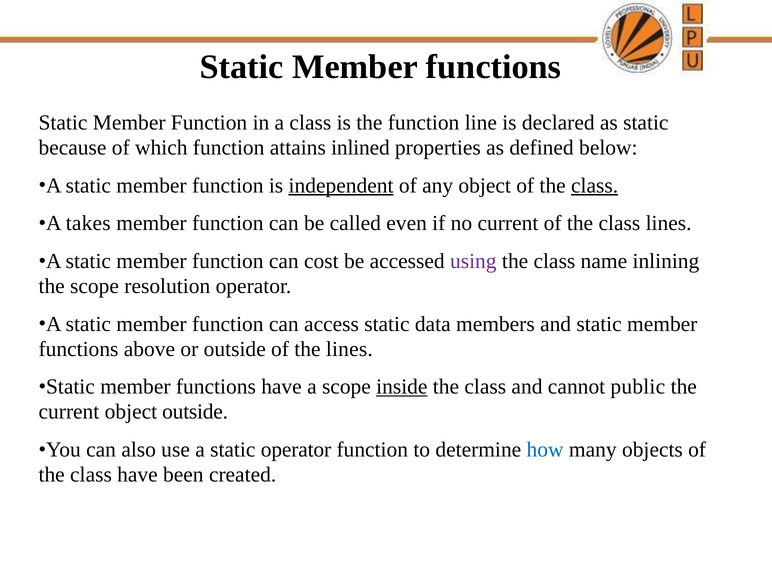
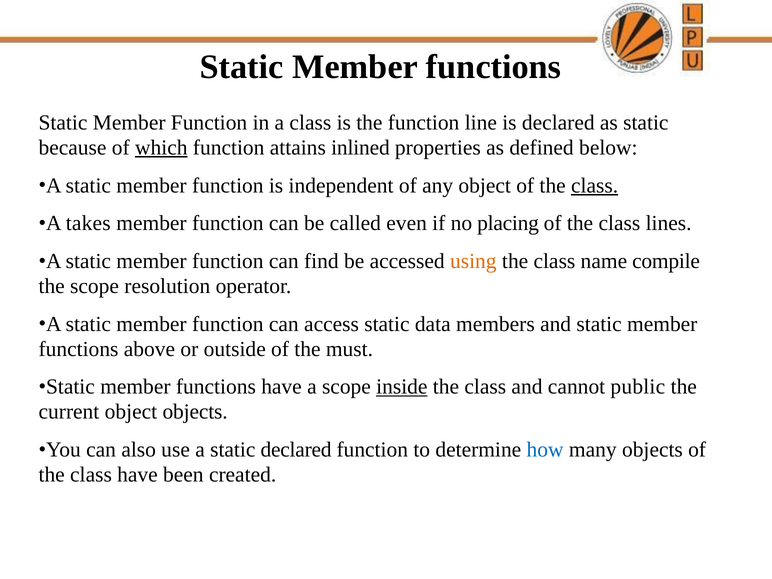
which underline: none -> present
independent underline: present -> none
no current: current -> placing
cost: cost -> find
using colour: purple -> orange
inlining: inlining -> compile
the lines: lines -> must
object outside: outside -> objects
static operator: operator -> declared
